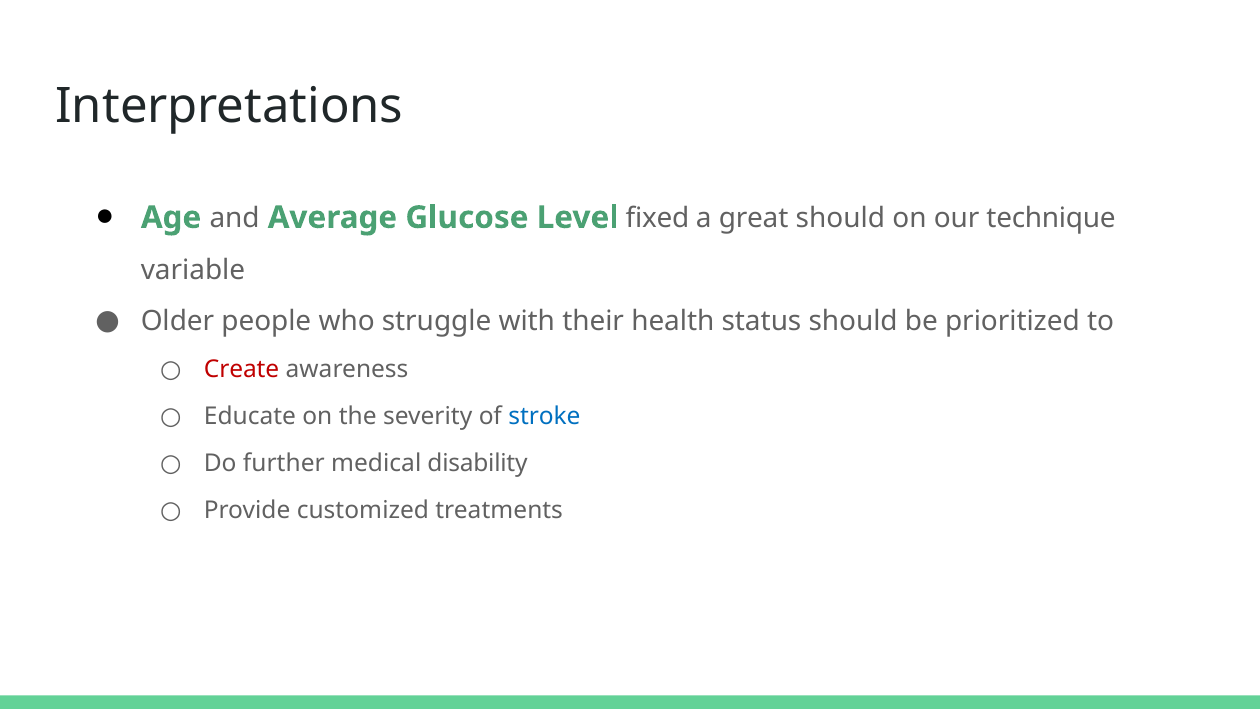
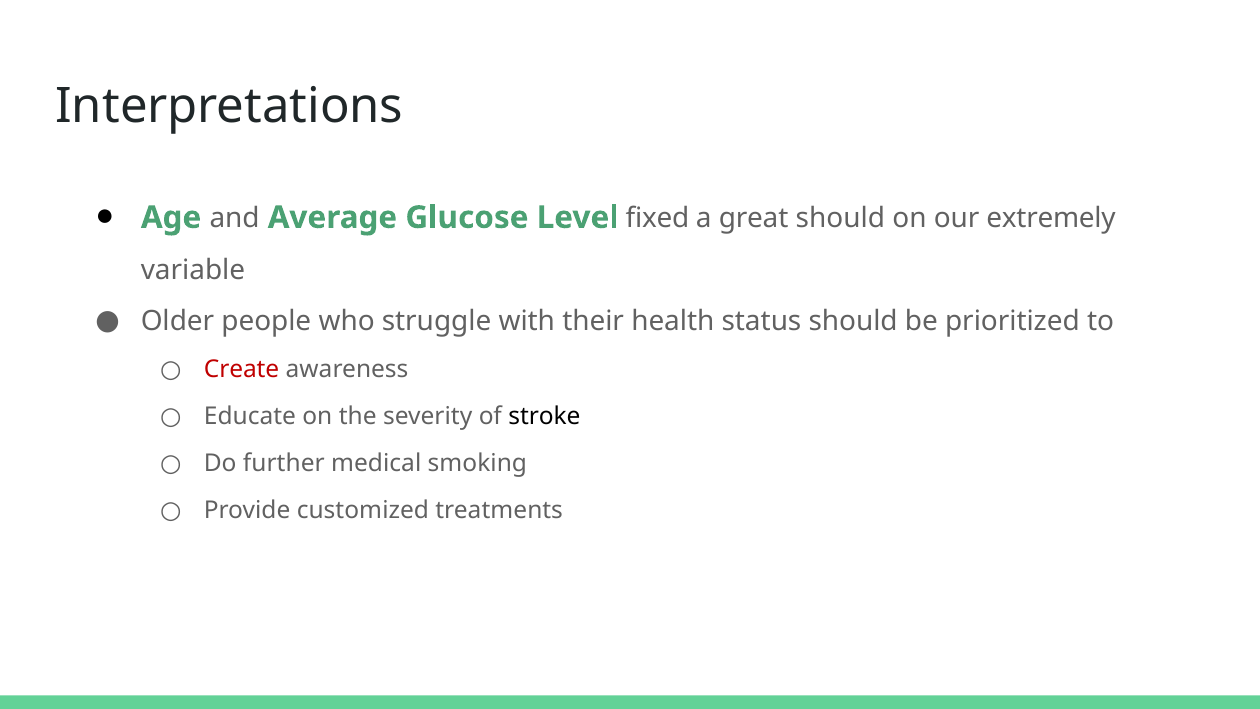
technique: technique -> extremely
stroke colour: blue -> black
disability: disability -> smoking
